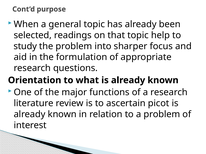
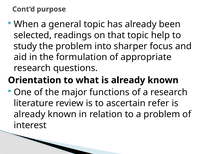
picot: picot -> refer
